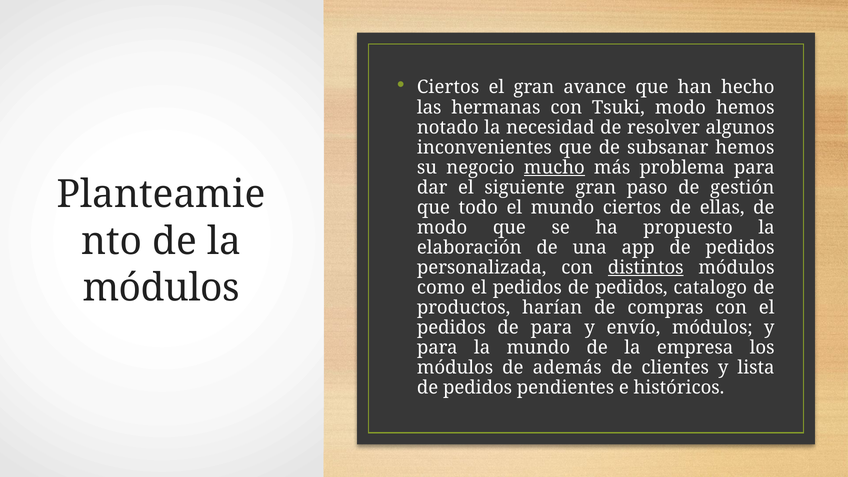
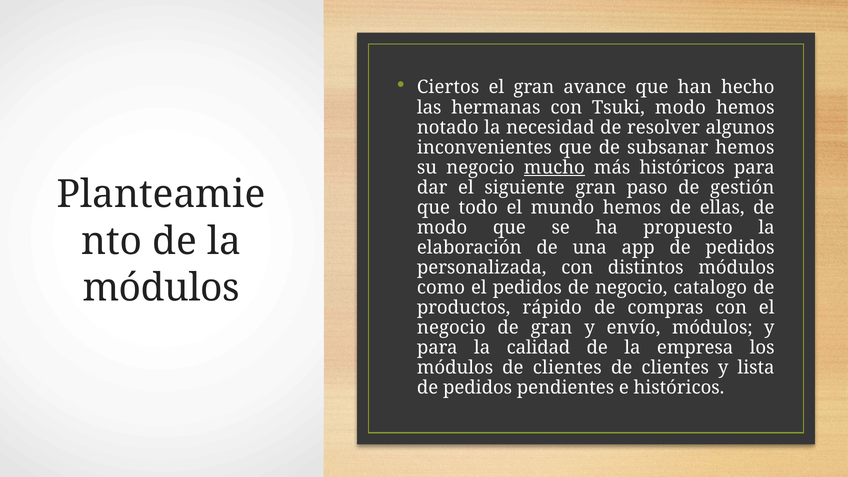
más problema: problema -> históricos
mundo ciertos: ciertos -> hemos
distintos underline: present -> none
pedidos at (631, 288): pedidos -> negocio
harían: harían -> rápido
pedidos at (451, 328): pedidos -> negocio
de para: para -> gran
la mundo: mundo -> calidad
módulos de además: además -> clientes
